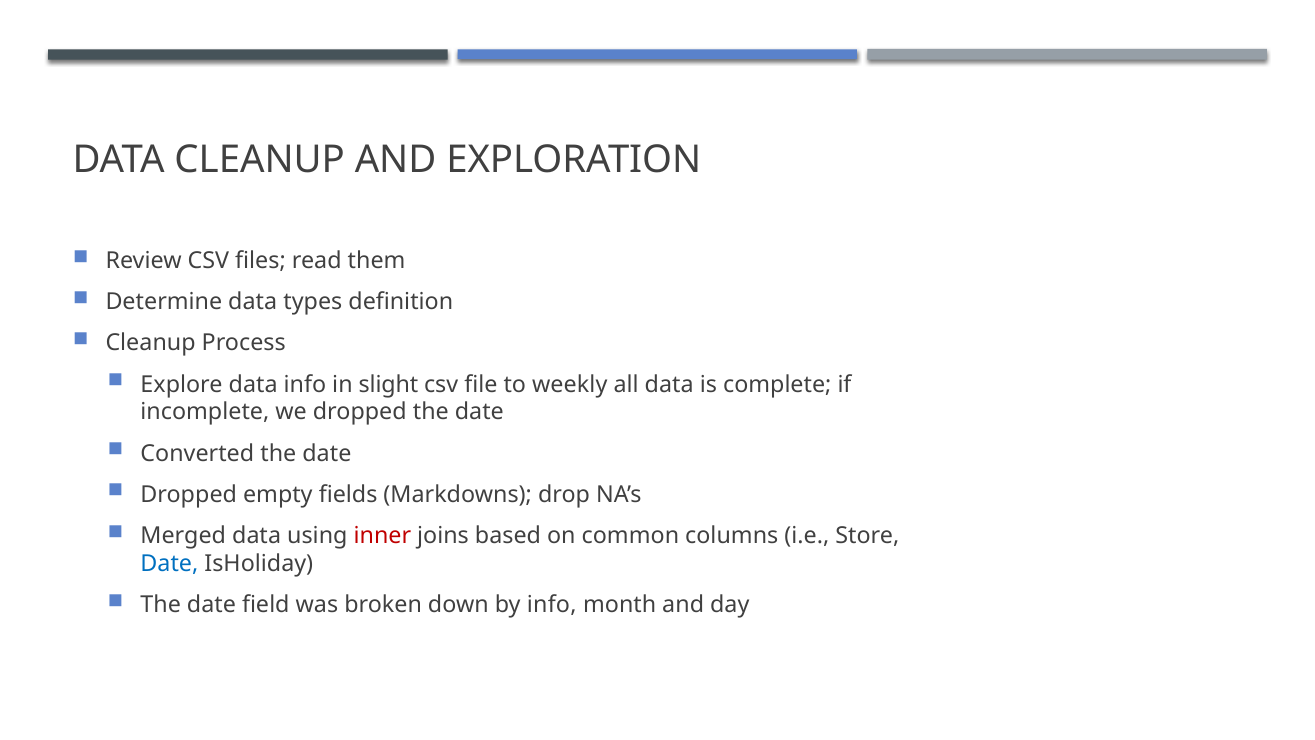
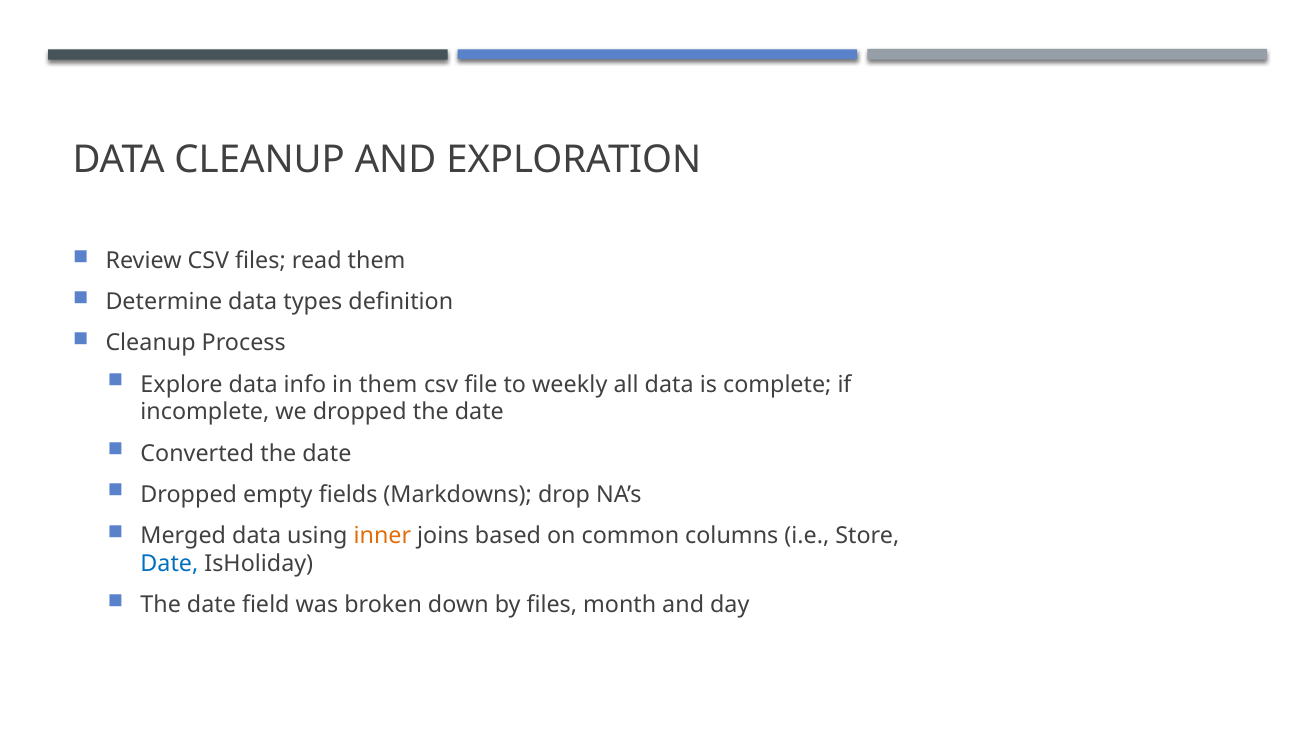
in slight: slight -> them
inner colour: red -> orange
by info: info -> files
